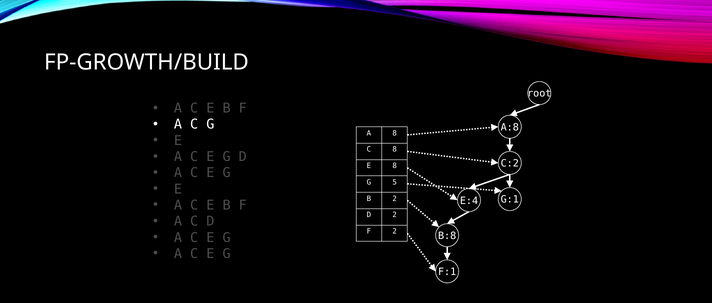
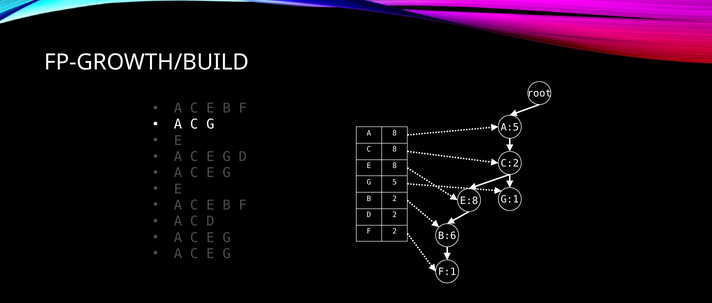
A:8: A:8 -> A:5
E:4: E:4 -> E:8
B:8: B:8 -> B:6
